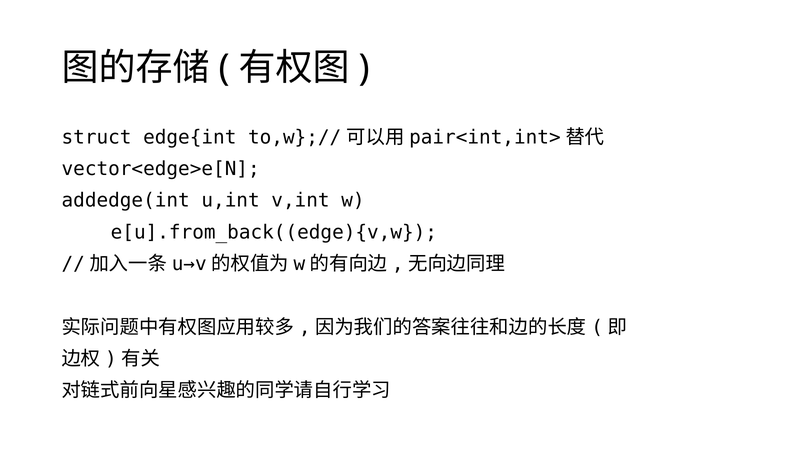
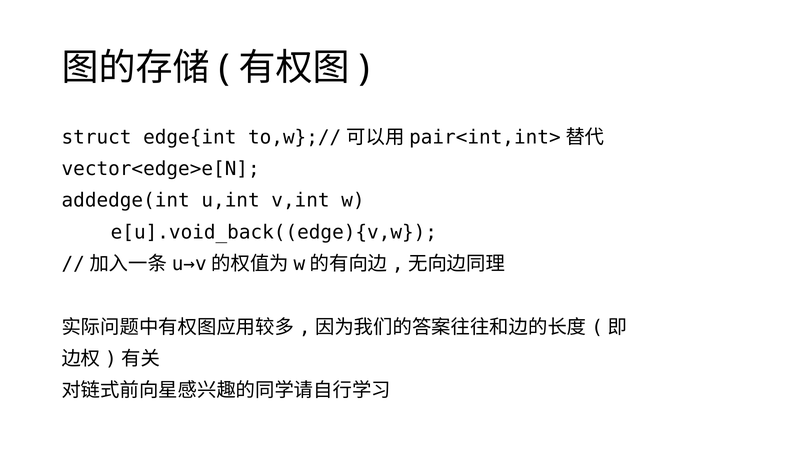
e[u].from_back((edge){v,w: e[u].from_back((edge){v,w -> e[u].void_back((edge){v,w
